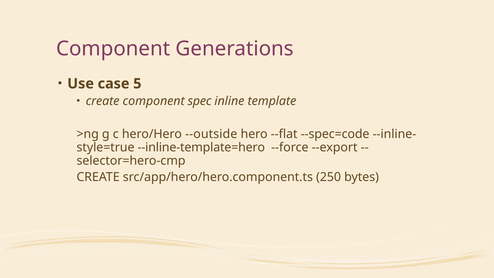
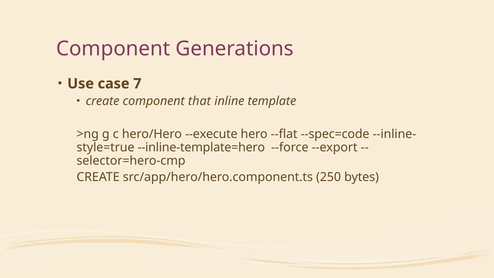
5: 5 -> 7
spec: spec -> that
--outside: --outside -> --execute
